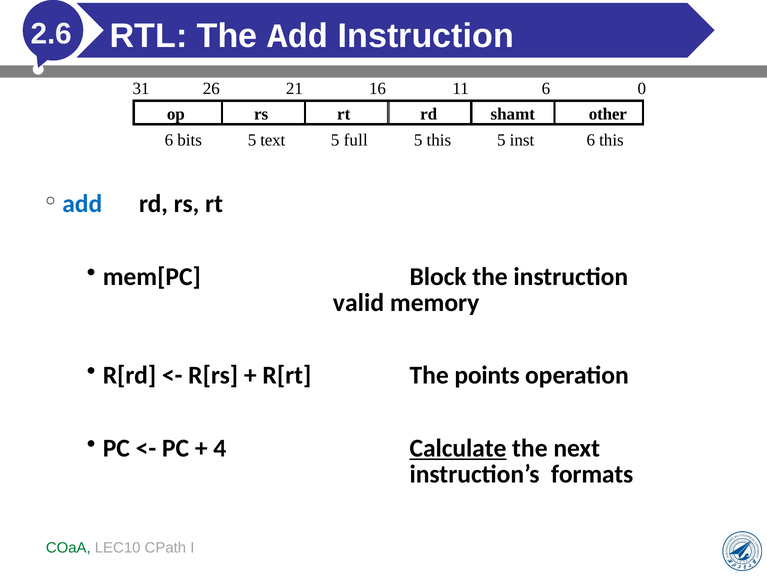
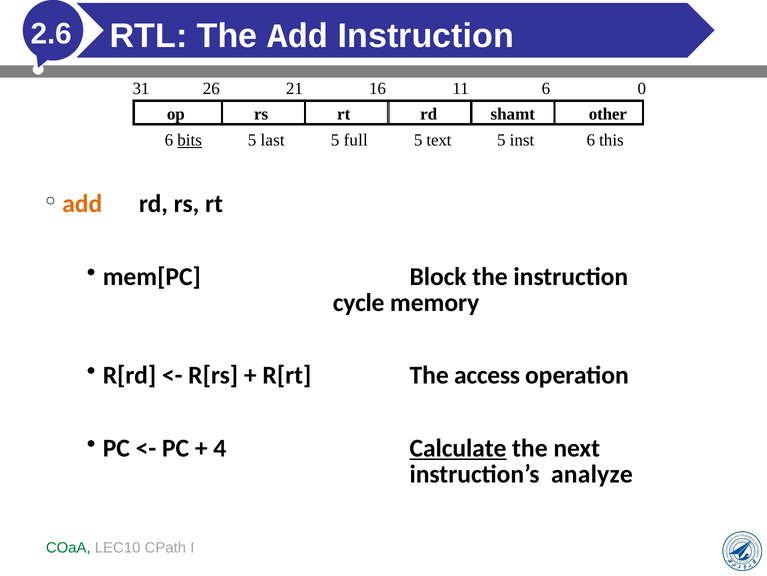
bits underline: none -> present
text: text -> last
5 this: this -> text
add at (82, 204) colour: blue -> orange
valid: valid -> cycle
points: points -> access
formats: formats -> analyze
